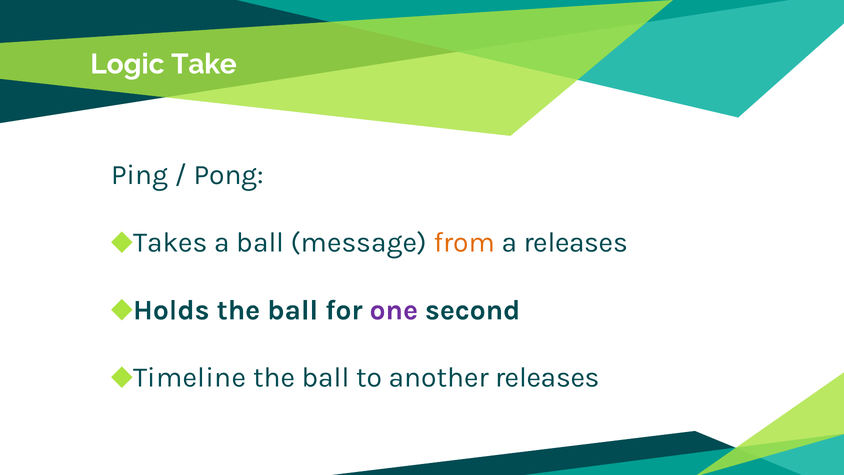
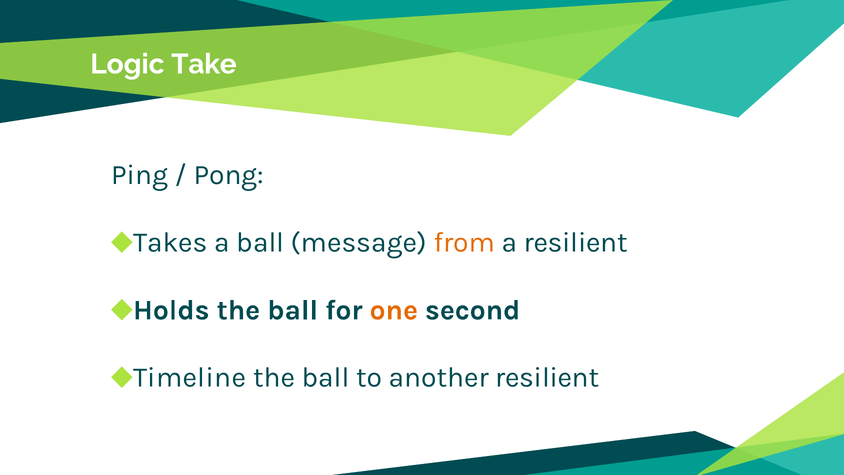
a releases: releases -> resilient
one colour: purple -> orange
another releases: releases -> resilient
